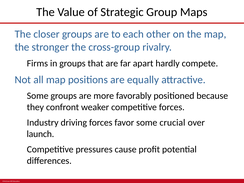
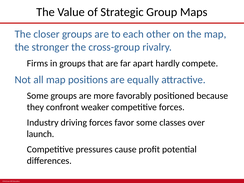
crucial: crucial -> classes
